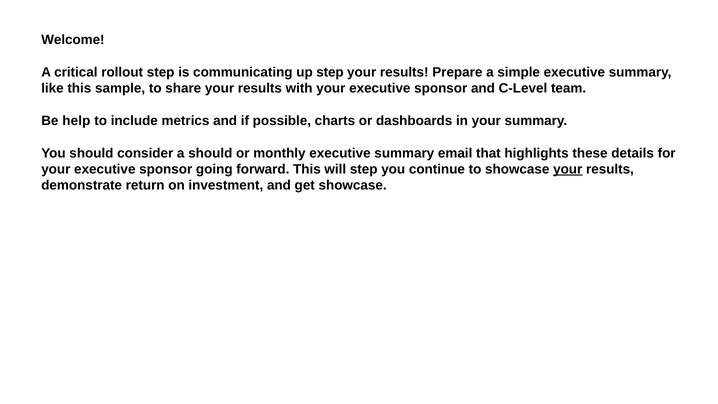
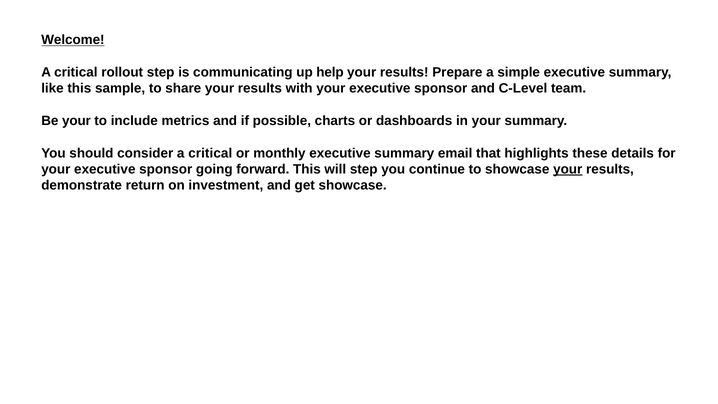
Welcome underline: none -> present
up step: step -> help
Be help: help -> your
consider a should: should -> critical
